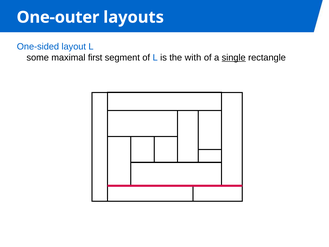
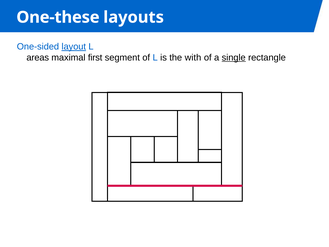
One-outer: One-outer -> One-these
layout underline: none -> present
some: some -> areas
